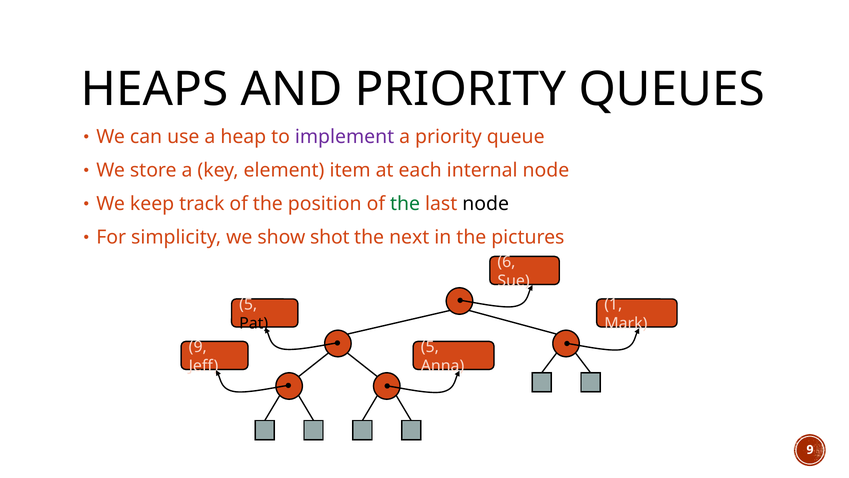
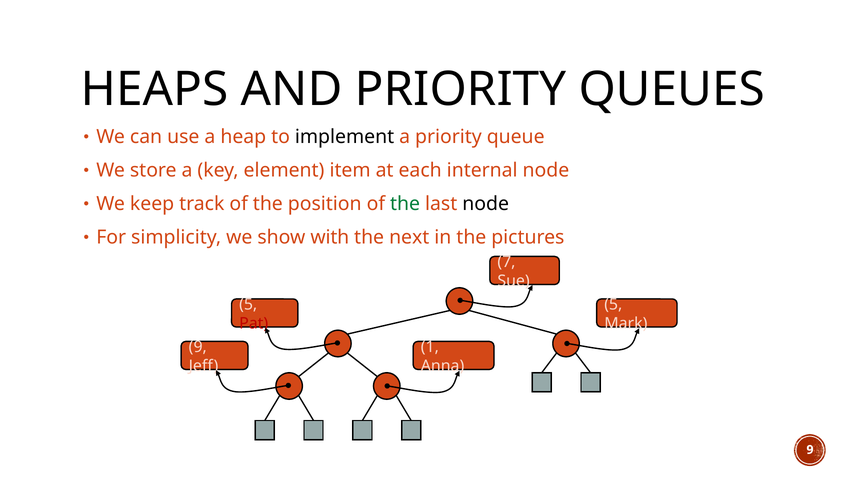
implement colour: purple -> black
shot: shot -> with
6: 6 -> 7
1 at (613, 304): 1 -> 5
Pat colour: black -> red
5 at (430, 347): 5 -> 1
